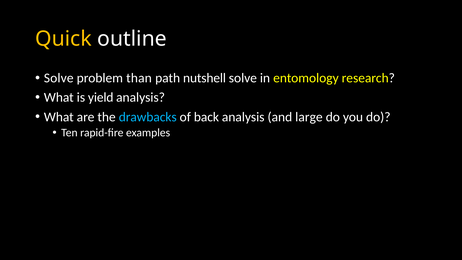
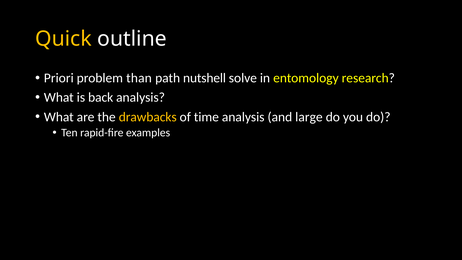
Solve at (59, 78): Solve -> Priori
yield: yield -> back
drawbacks colour: light blue -> yellow
back: back -> time
